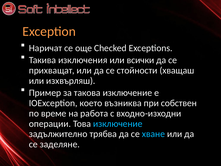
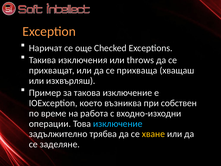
всички: всички -> throws
стойности: стойности -> прихваща
хване colour: light blue -> yellow
